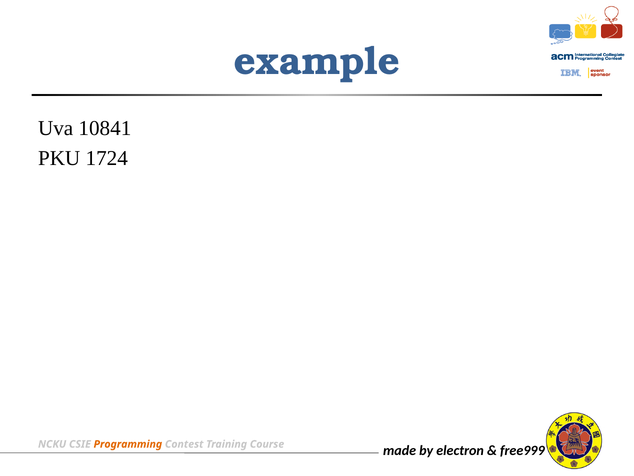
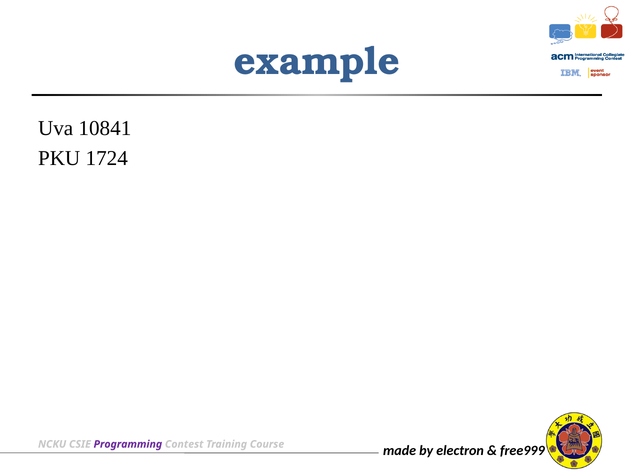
Programming colour: orange -> purple
